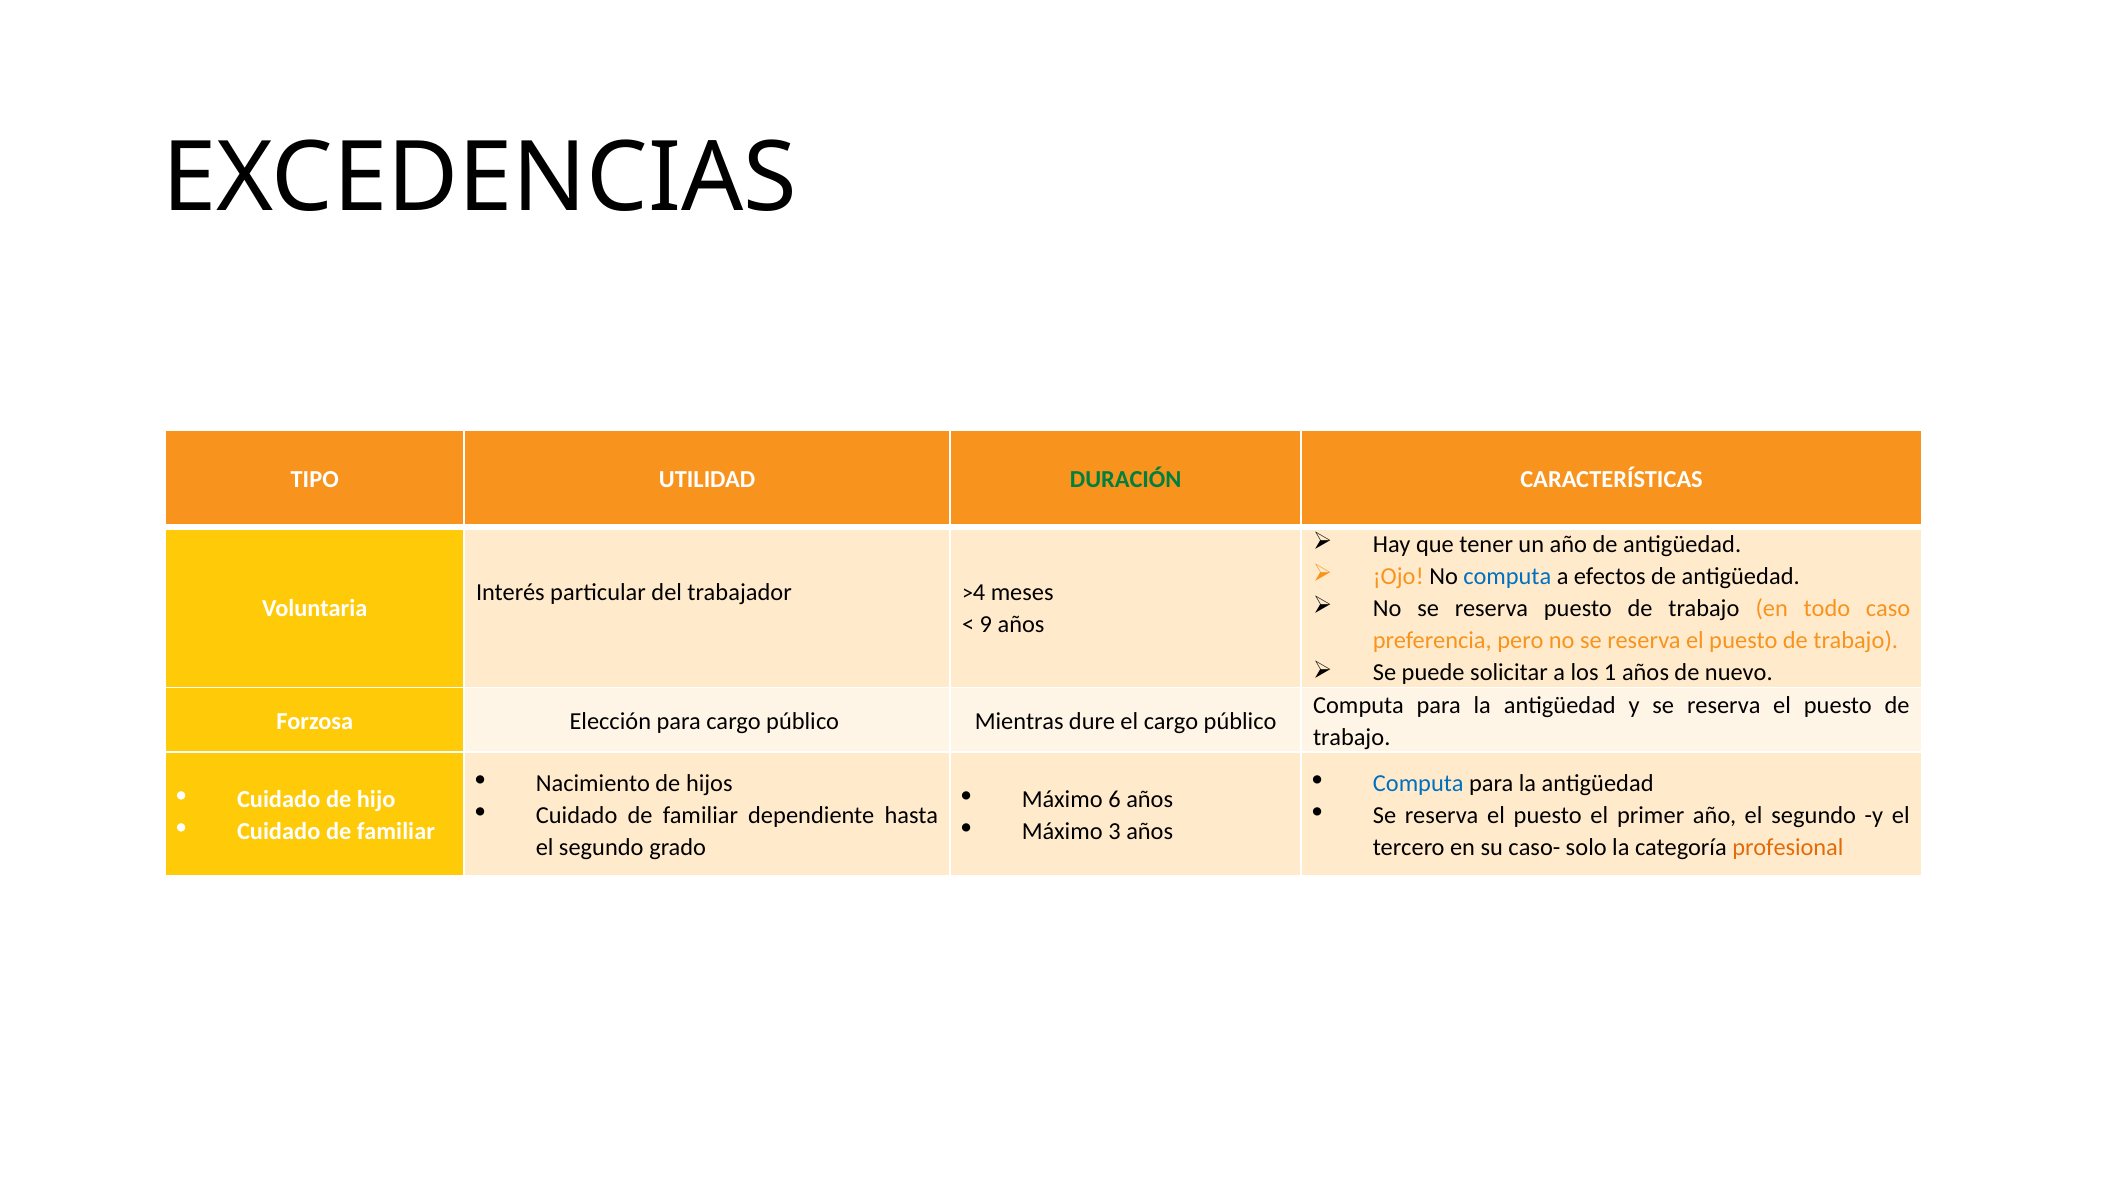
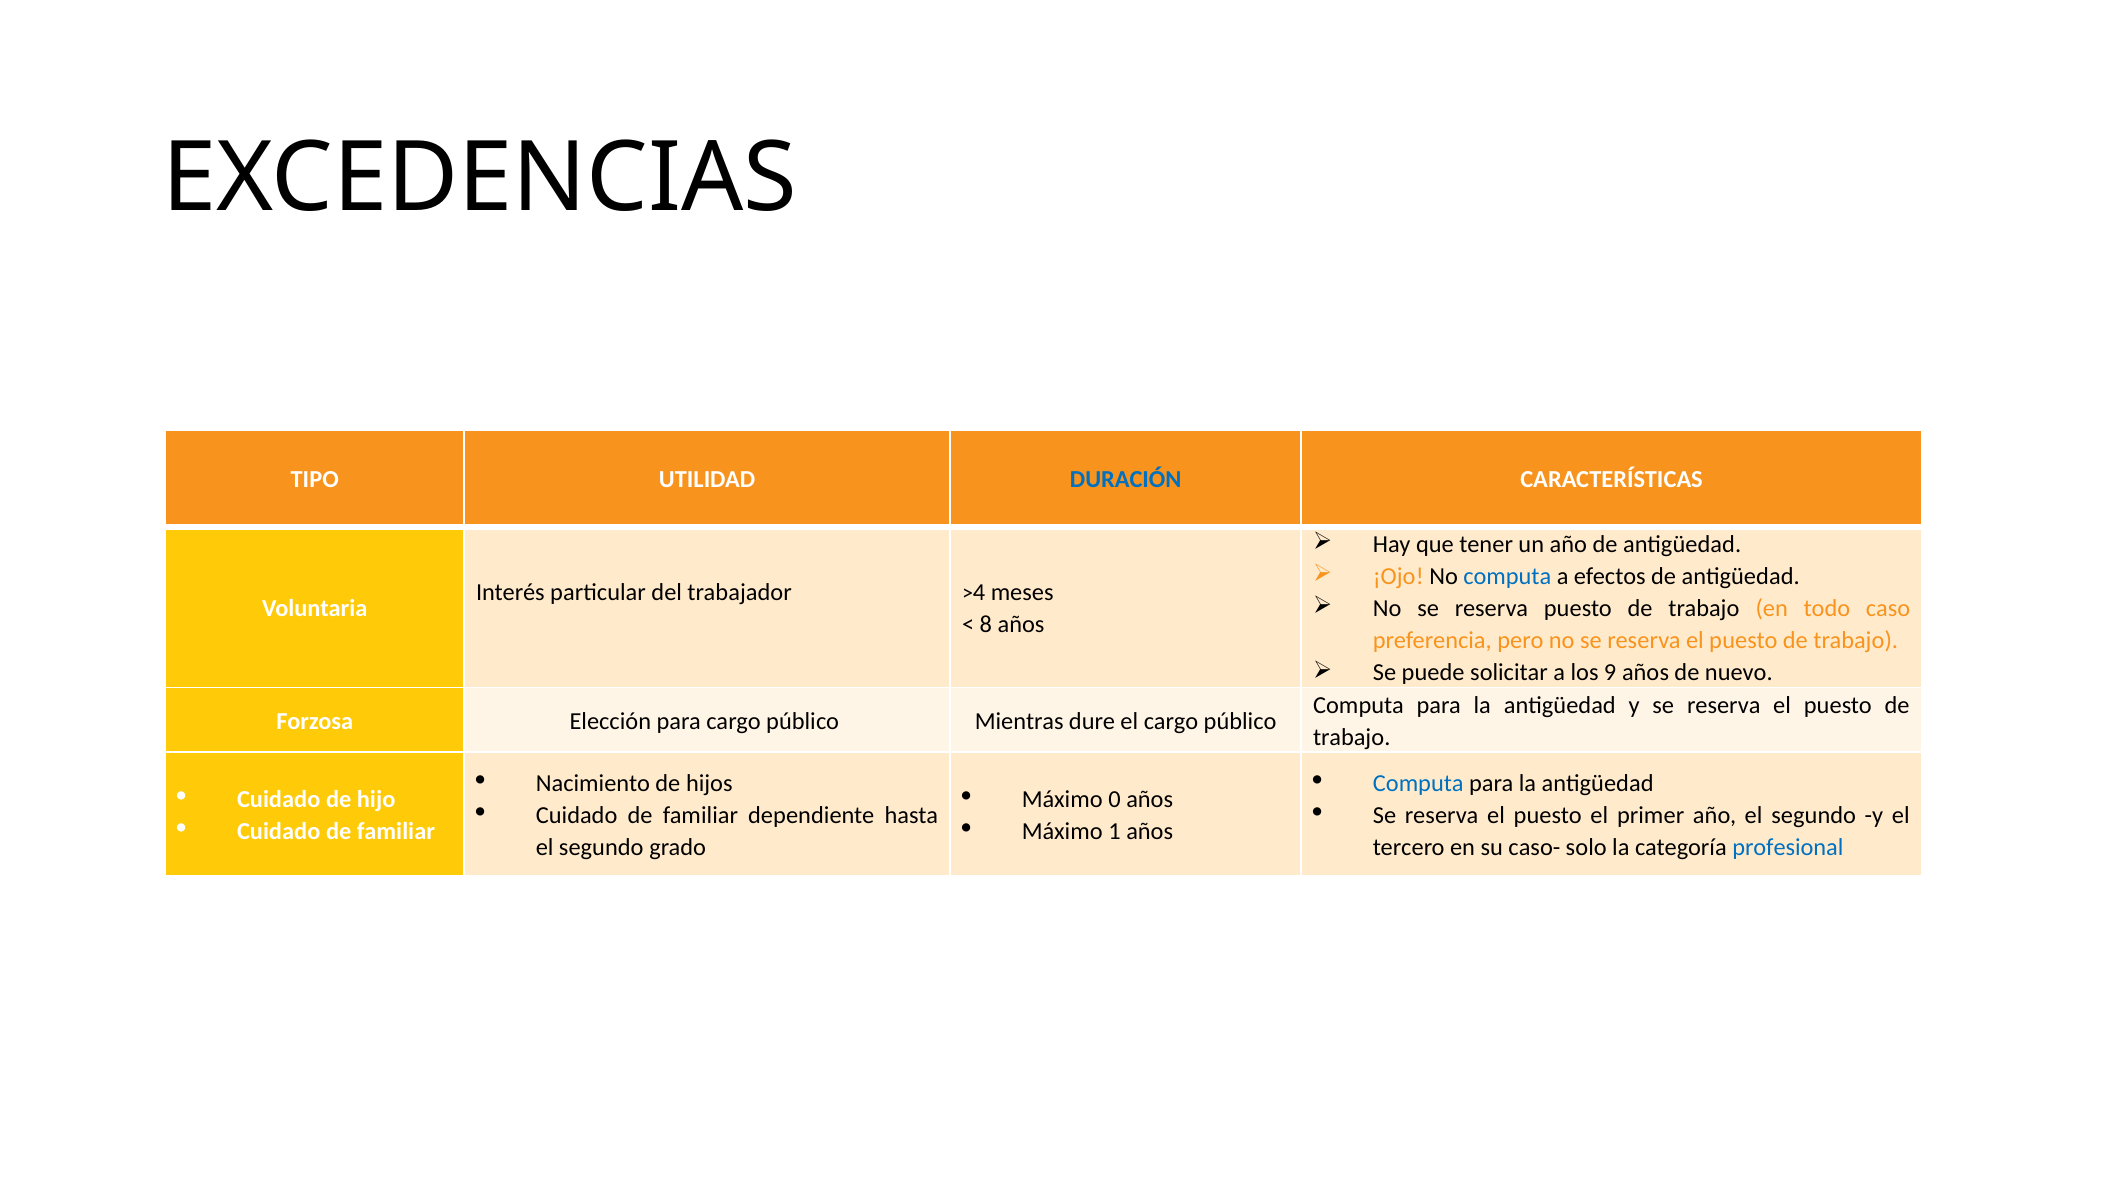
DURACIÓN colour: green -> blue
9: 9 -> 8
1: 1 -> 9
6: 6 -> 0
3: 3 -> 1
profesional colour: orange -> blue
